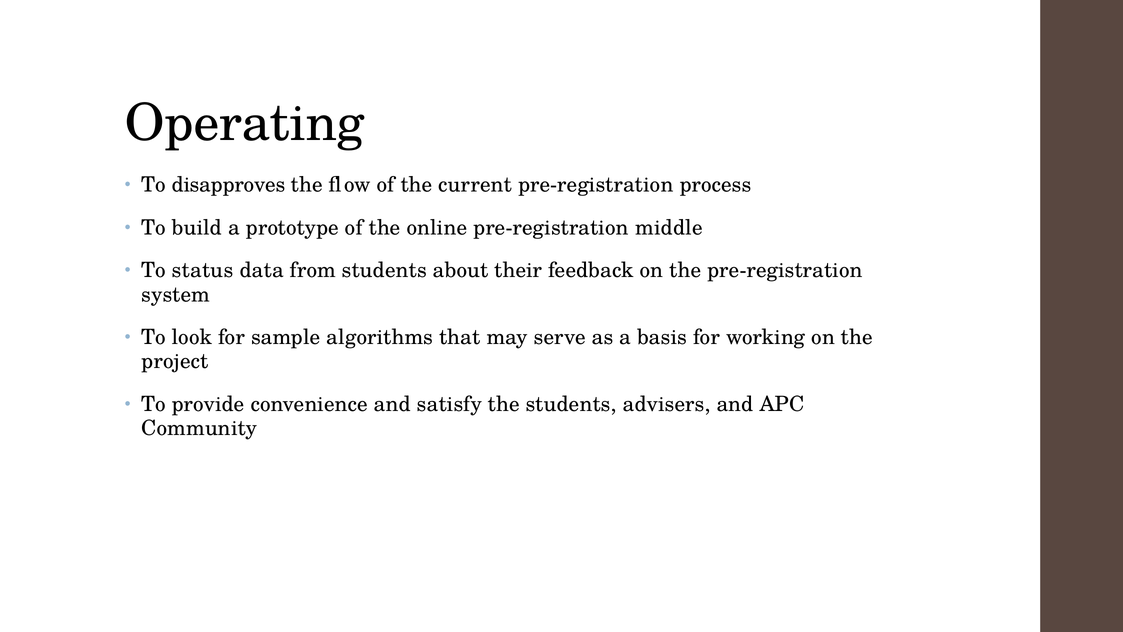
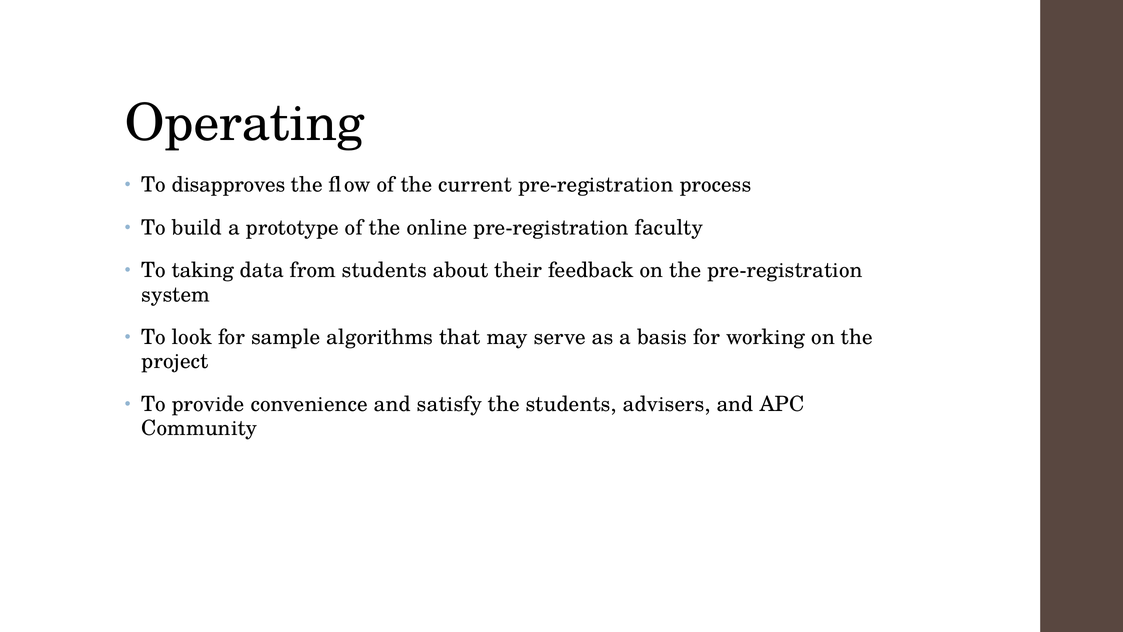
middle: middle -> faculty
status: status -> taking
